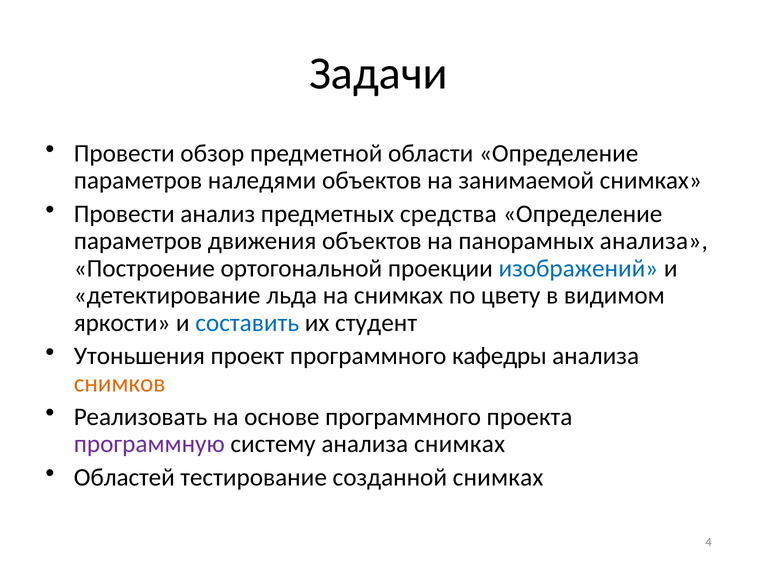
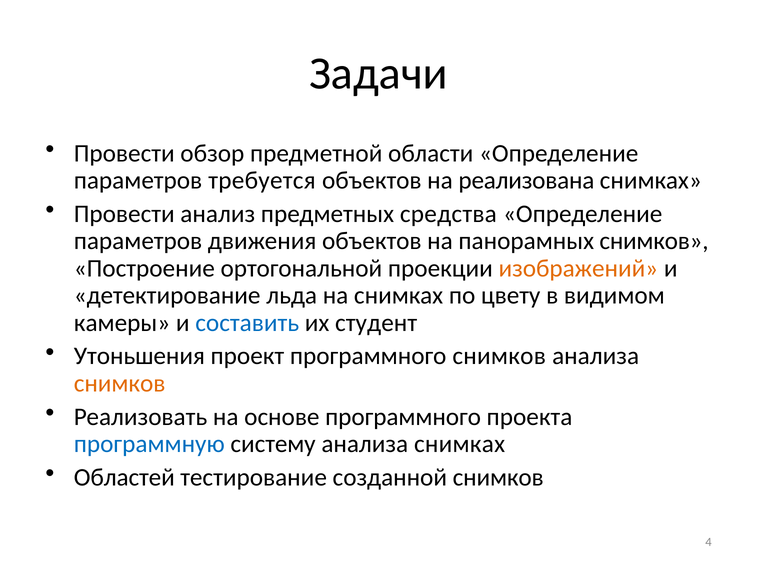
наледями: наледями -> требуется
занимаемой: занимаемой -> реализована
панорамных анализа: анализа -> снимков
изображений colour: blue -> orange
яркости: яркости -> камеры
программного кафедры: кафедры -> снимков
программную colour: purple -> blue
созданной снимках: снимках -> снимков
